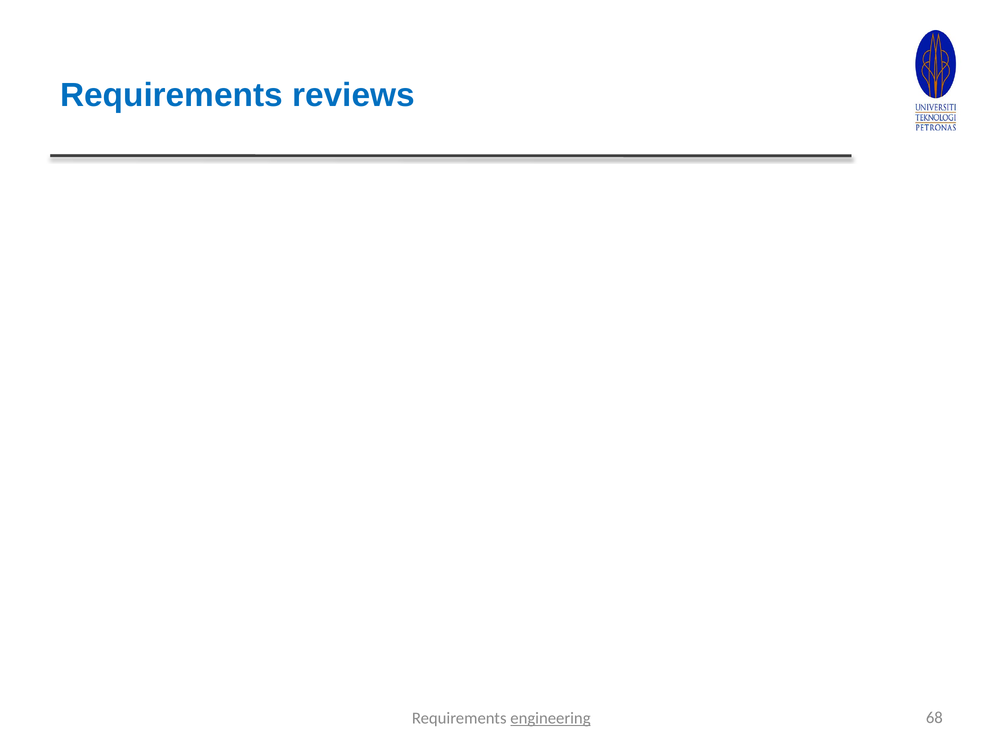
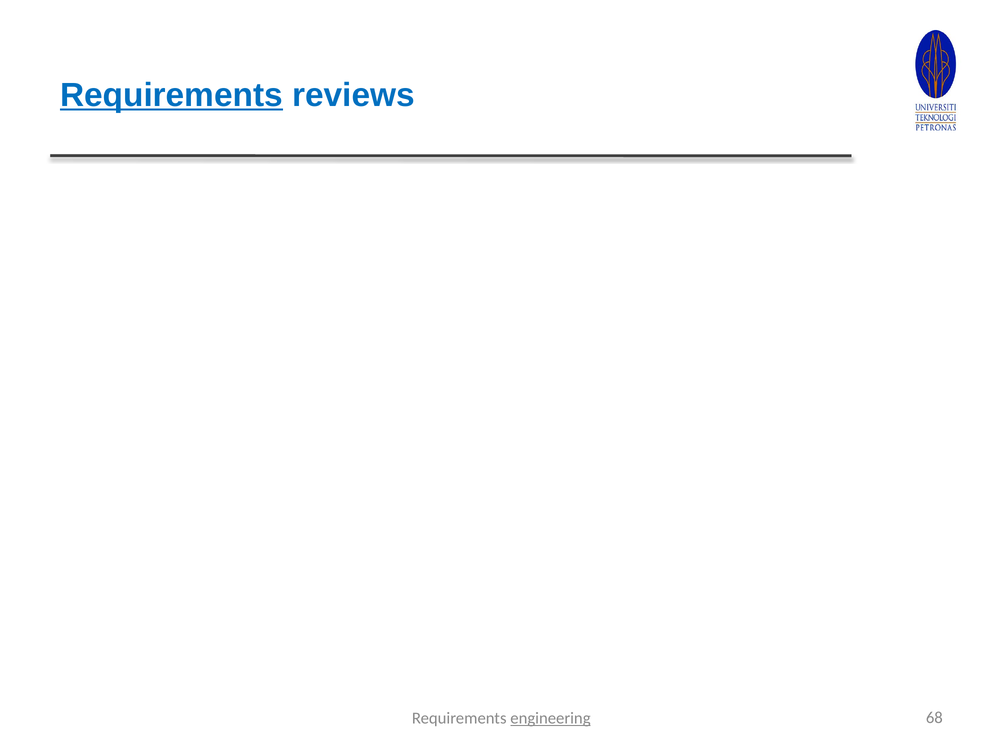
Requirements at (171, 95) underline: none -> present
